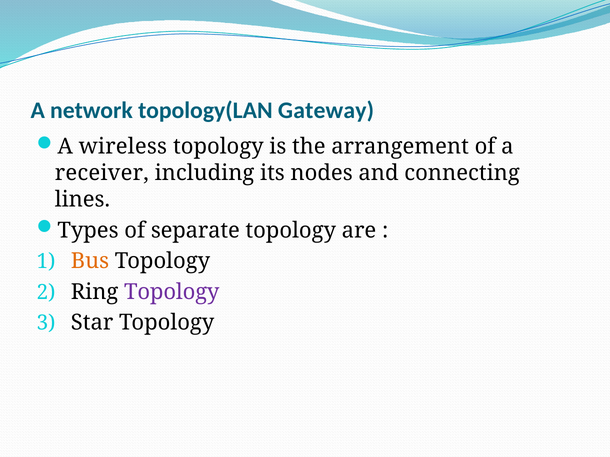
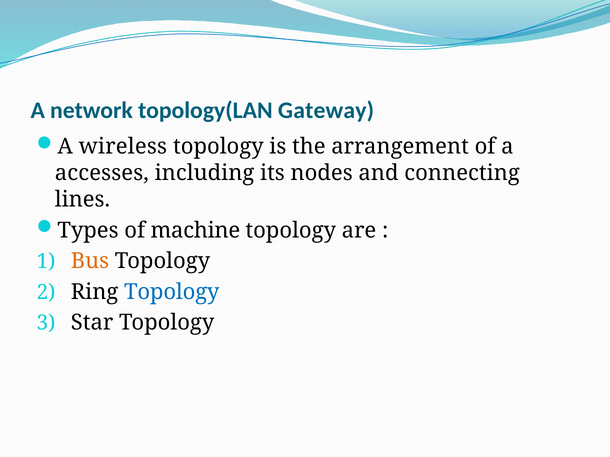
receiver: receiver -> accesses
separate: separate -> machine
Topology at (172, 292) colour: purple -> blue
